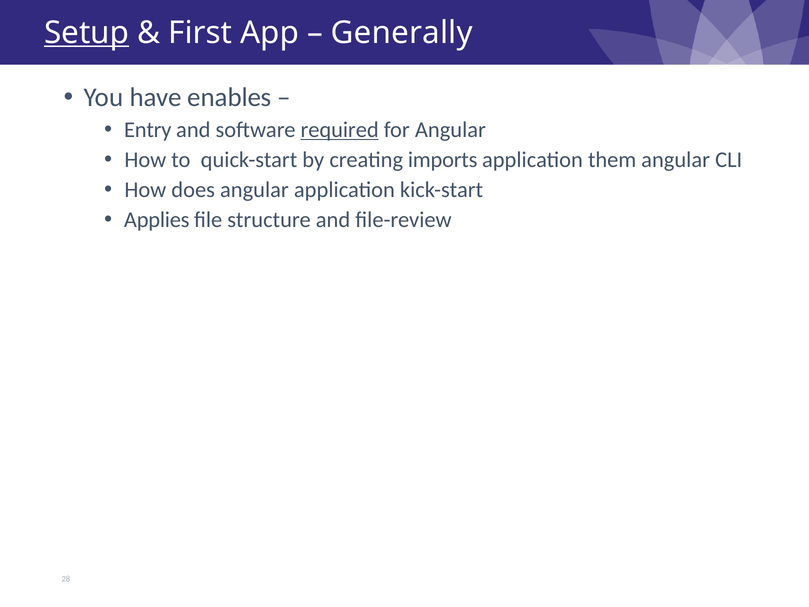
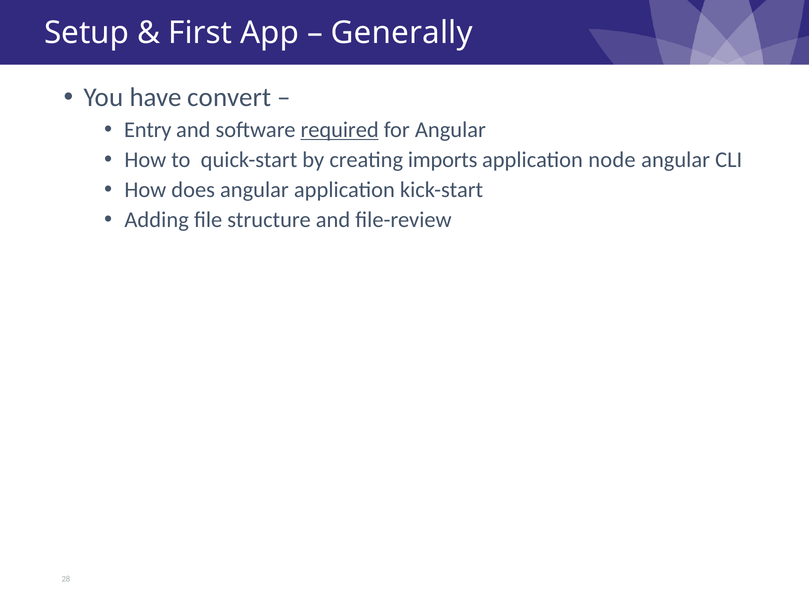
Setup underline: present -> none
enables: enables -> convert
them: them -> node
Applies: Applies -> Adding
